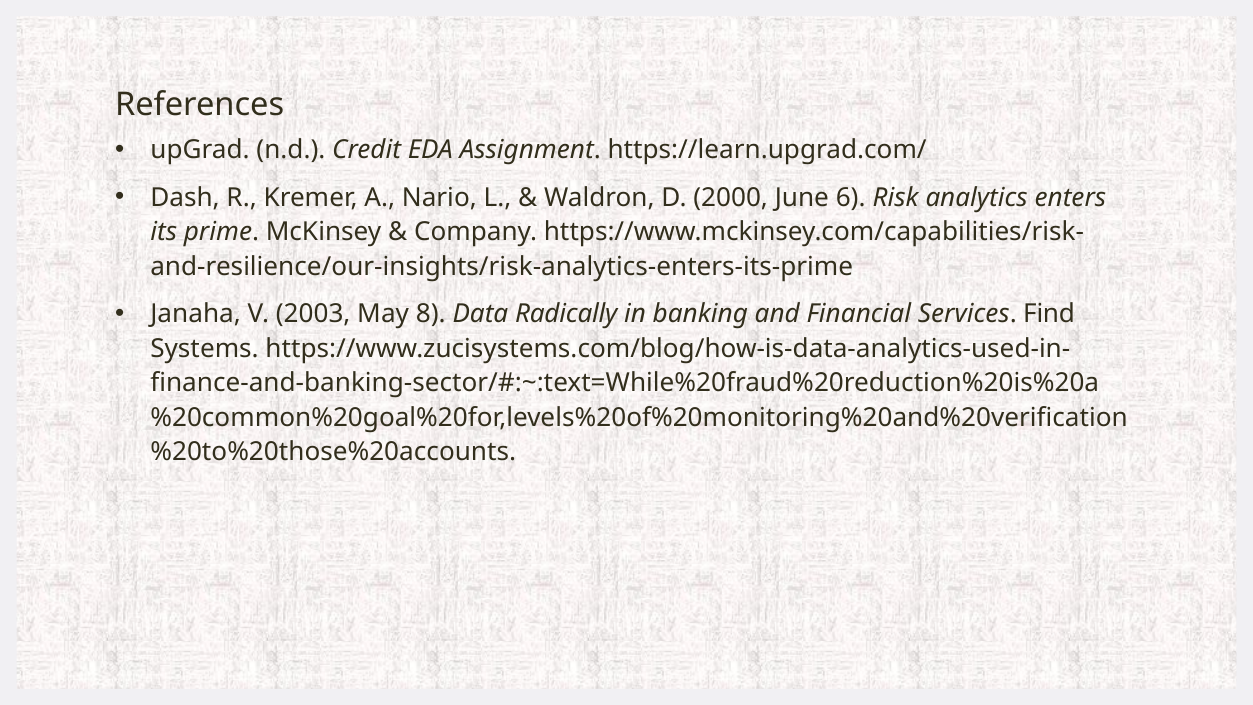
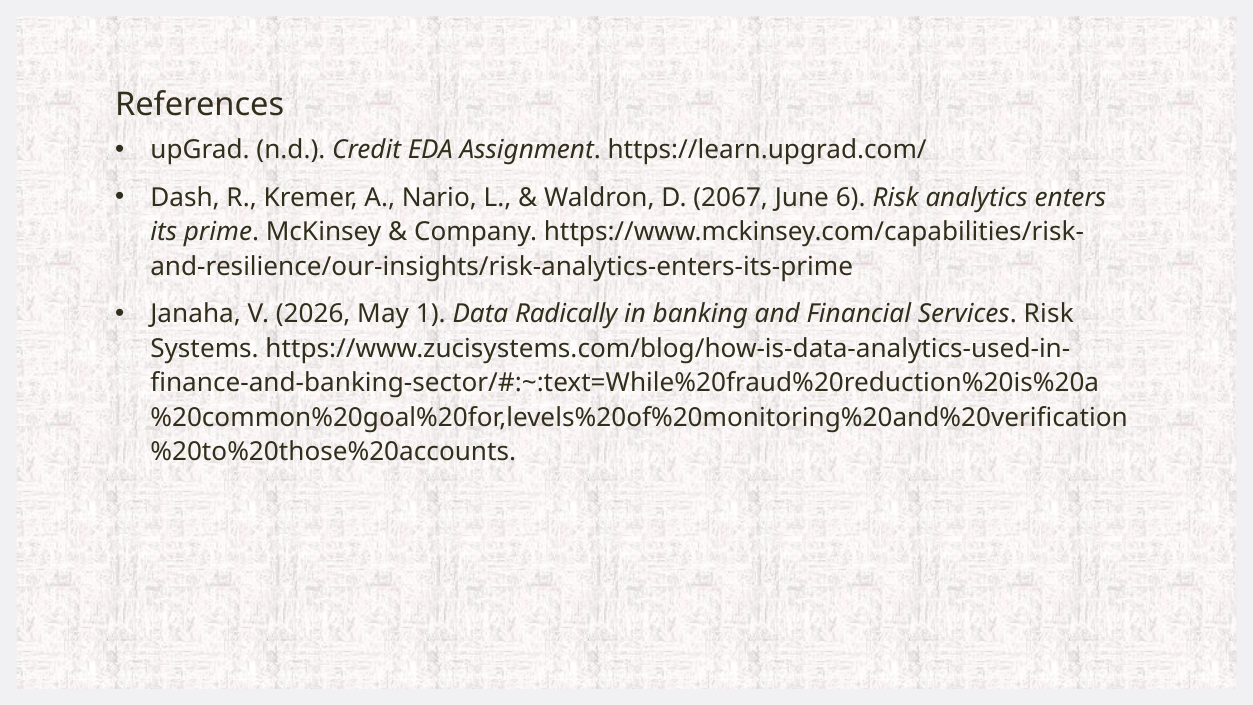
2000: 2000 -> 2067
2003: 2003 -> 2026
8: 8 -> 1
Services Find: Find -> Risk
